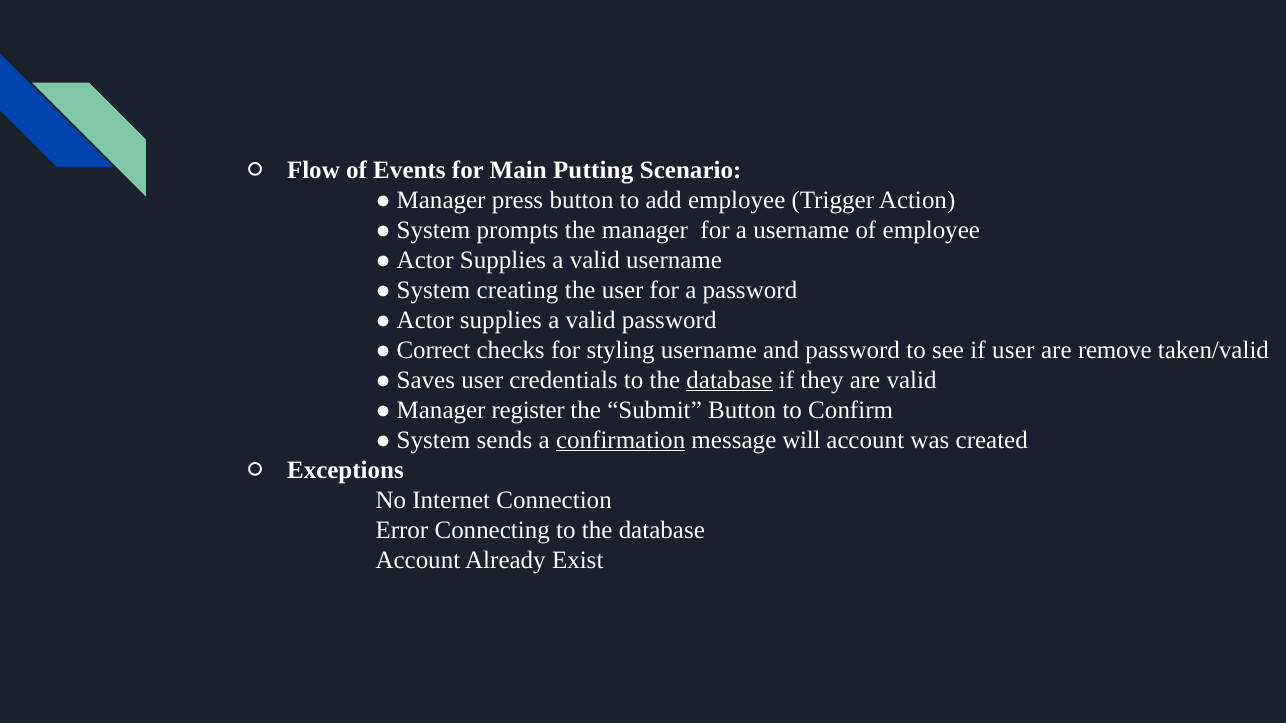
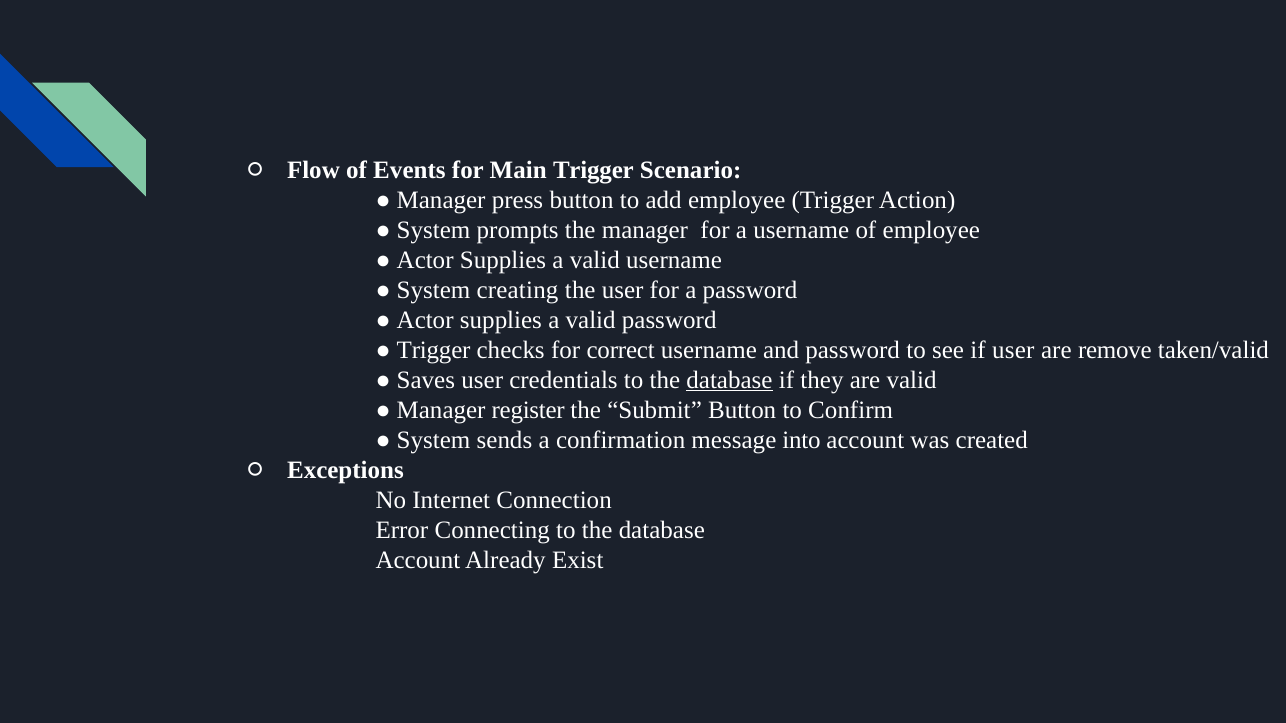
Main Putting: Putting -> Trigger
Correct at (434, 350): Correct -> Trigger
styling: styling -> correct
confirmation underline: present -> none
will: will -> into
